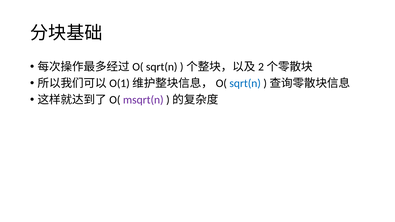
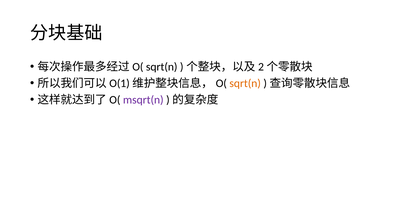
sqrt(n at (245, 83) colour: blue -> orange
